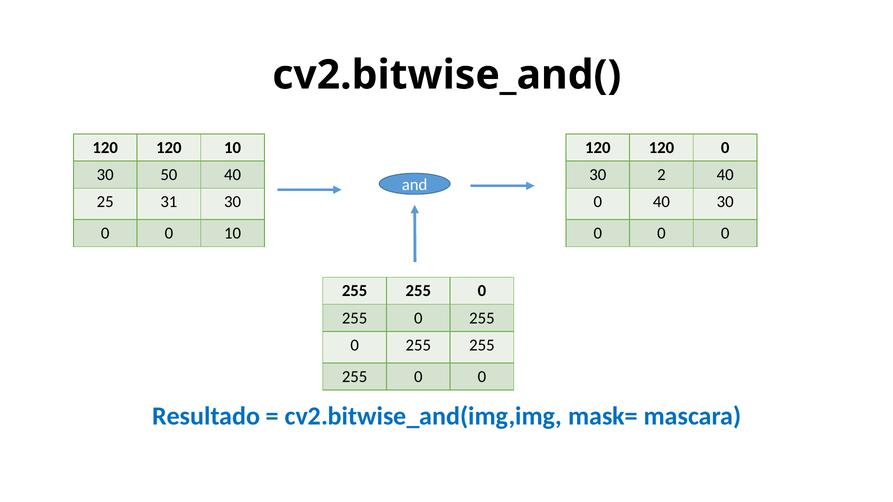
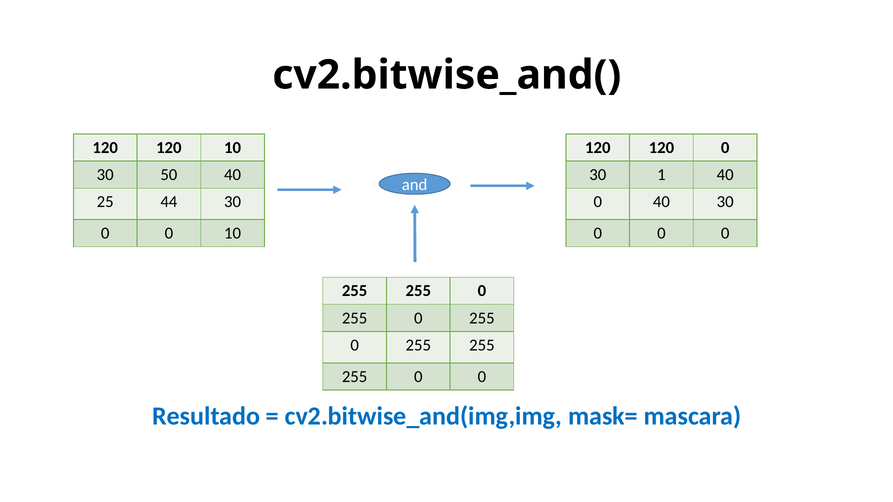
2: 2 -> 1
31: 31 -> 44
